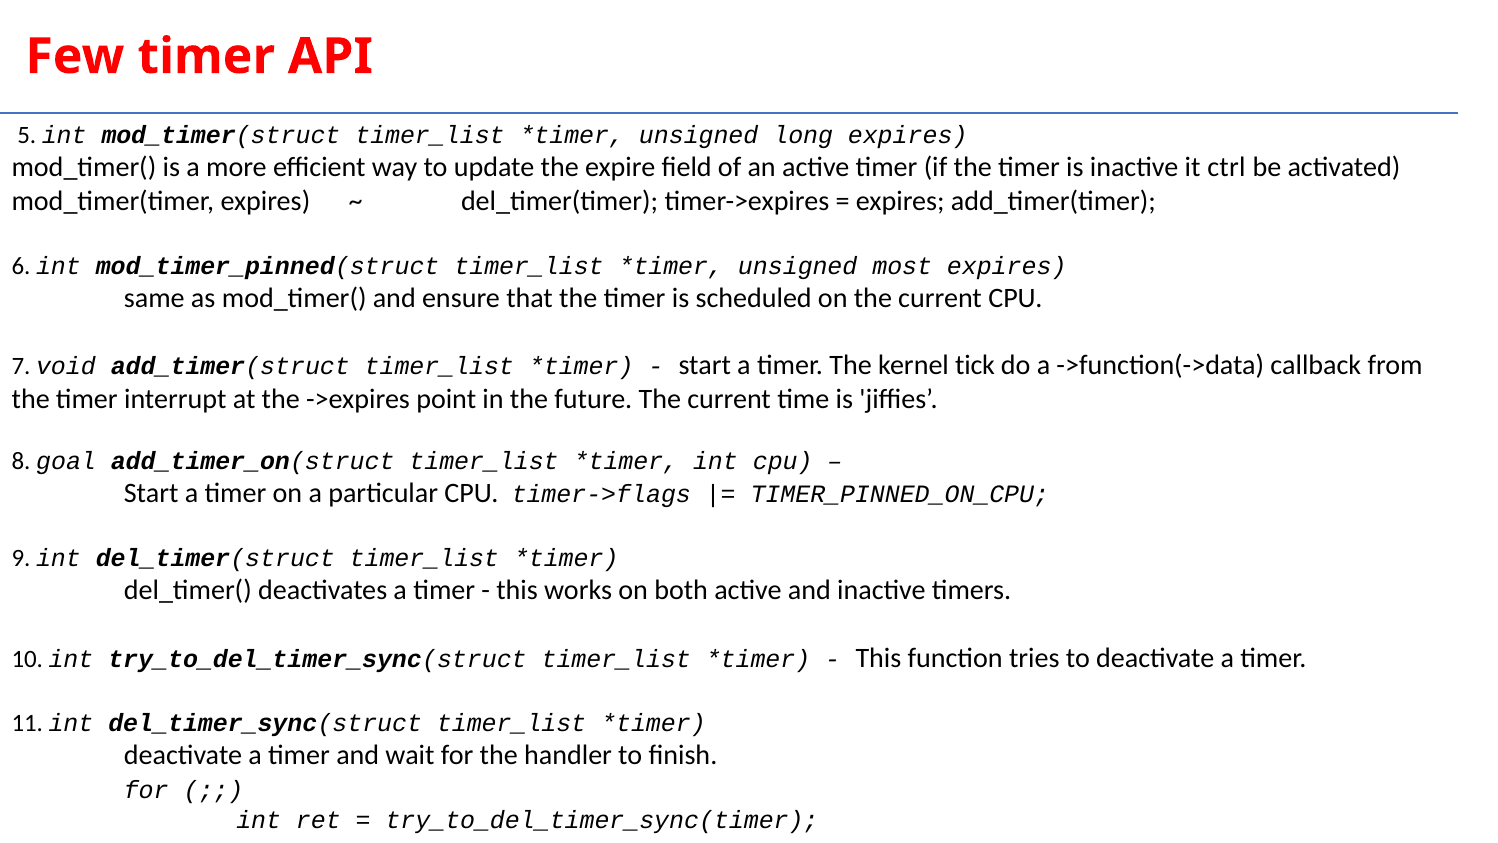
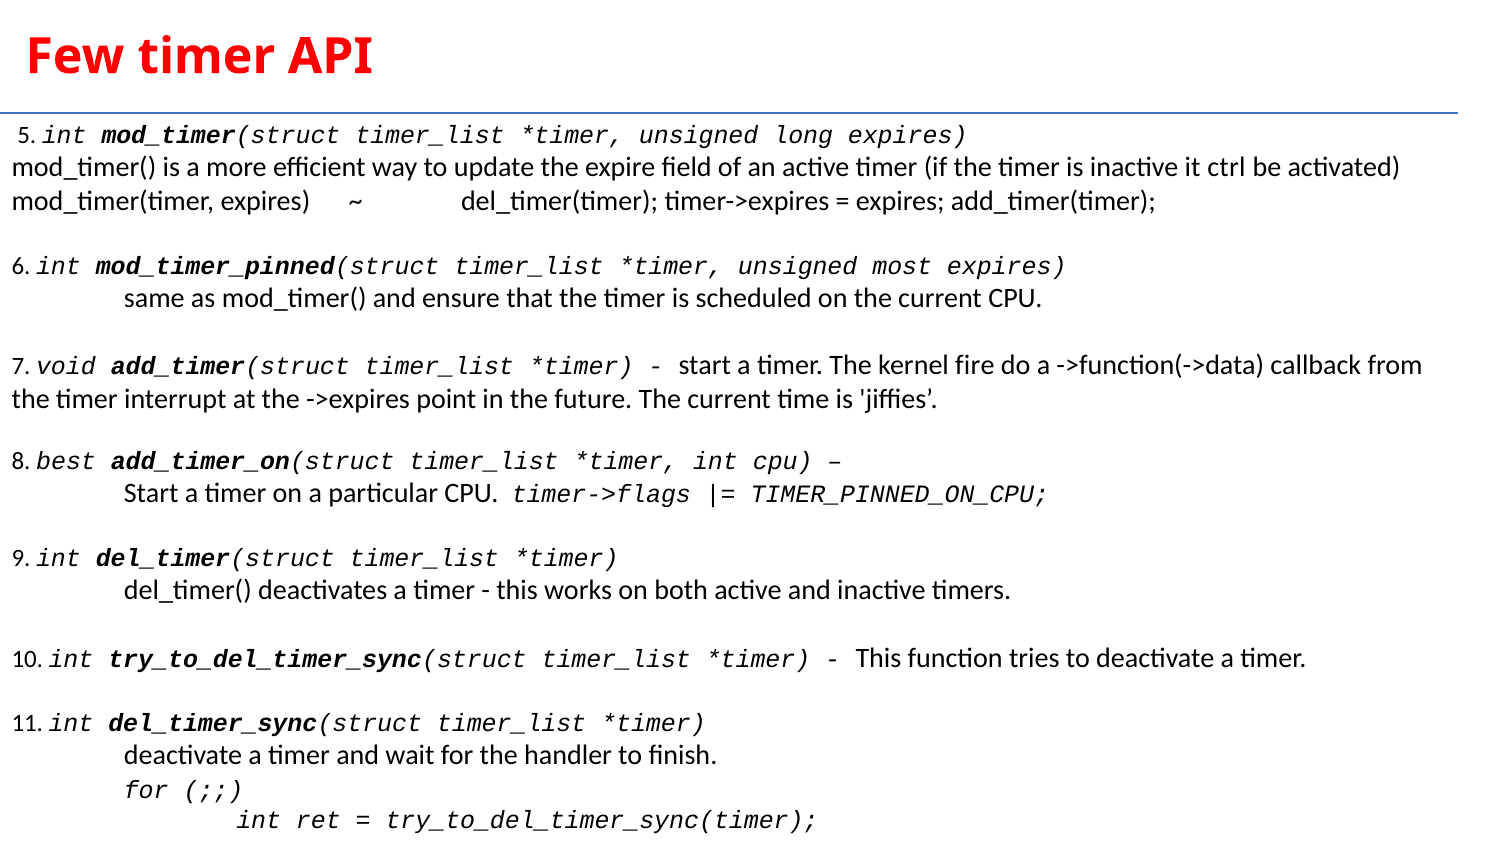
tick: tick -> fire
goal: goal -> best
